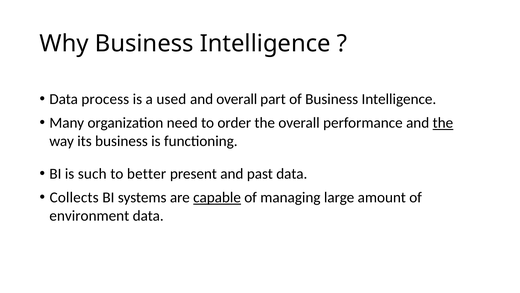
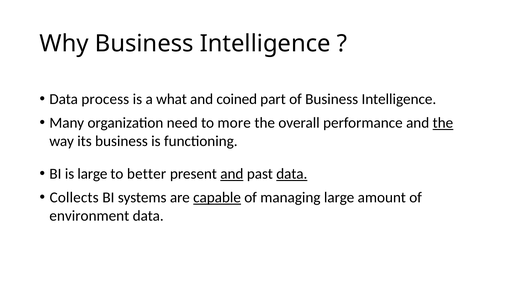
used: used -> what
and overall: overall -> coined
order: order -> more
is such: such -> large
and at (232, 174) underline: none -> present
data at (292, 174) underline: none -> present
